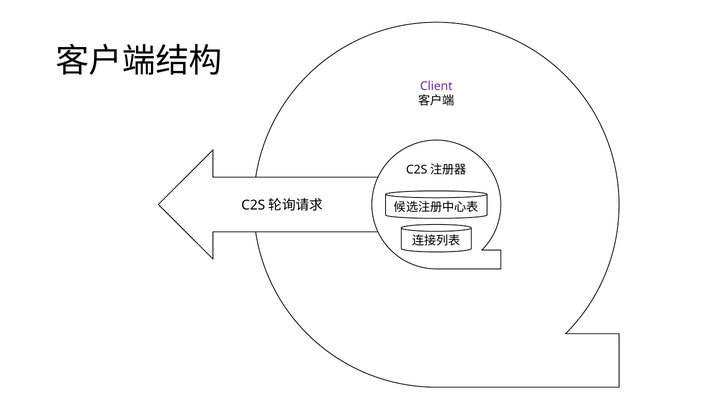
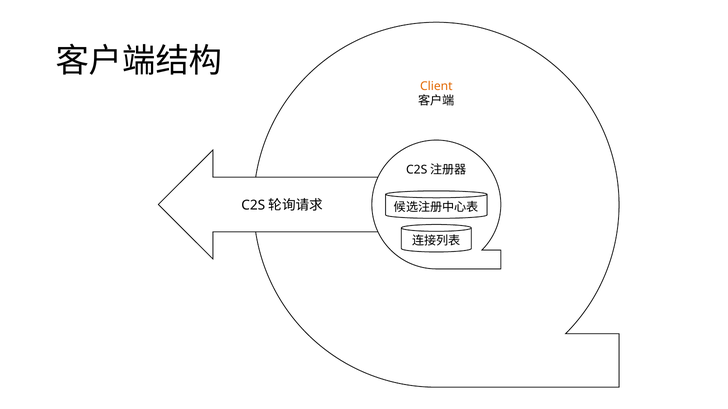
Client colour: purple -> orange
